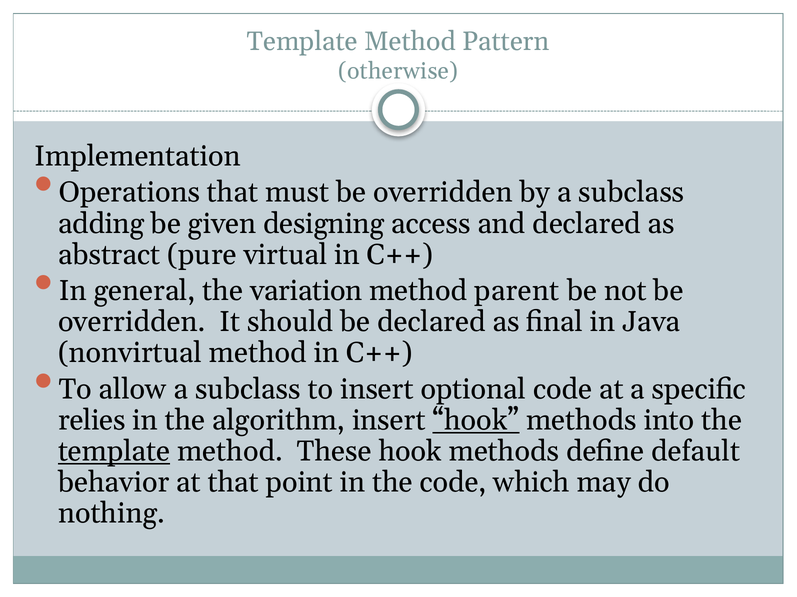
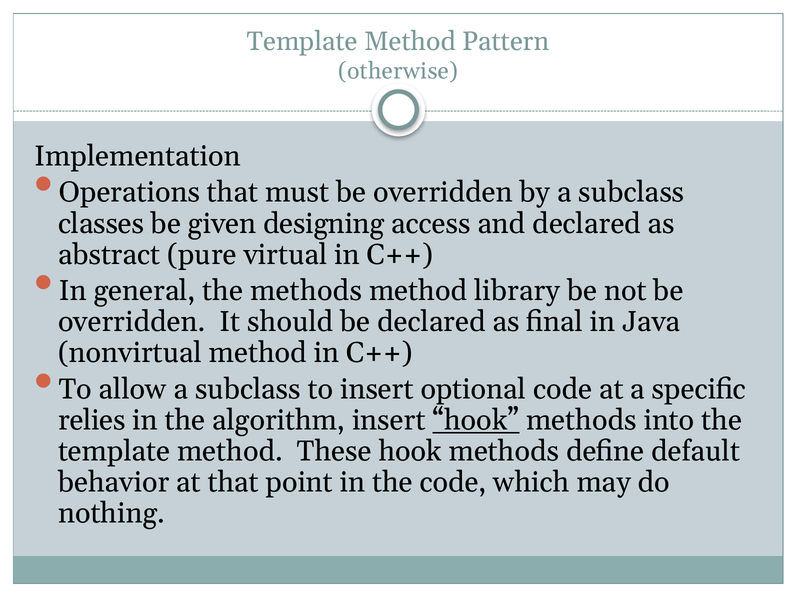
adding: adding -> classes
the variation: variation -> methods
parent: parent -> library
template at (114, 452) underline: present -> none
